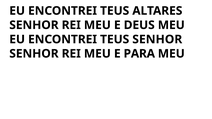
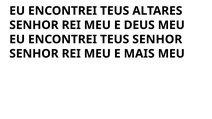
PARA: PARA -> MAIS
